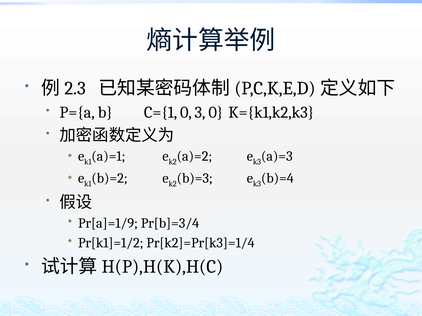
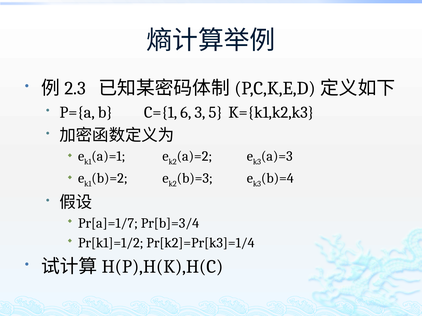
C={1 0: 0 -> 6
3 0: 0 -> 5
Pr[a]=1/9: Pr[a]=1/9 -> Pr[a]=1/7
